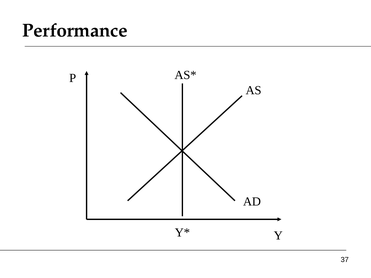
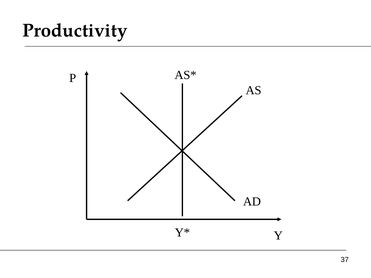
Performance: Performance -> Productivity
